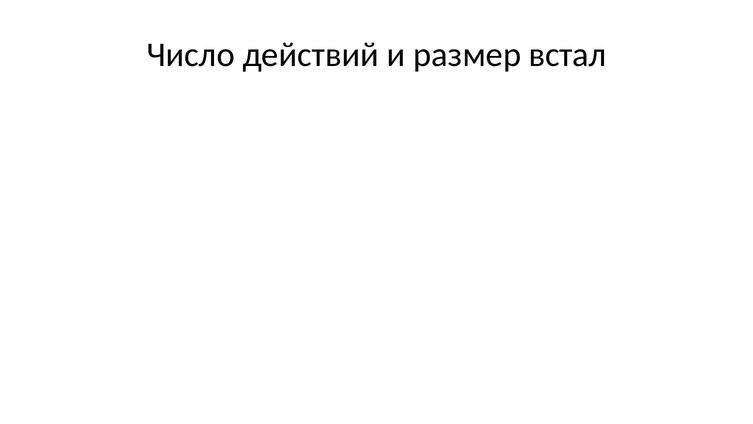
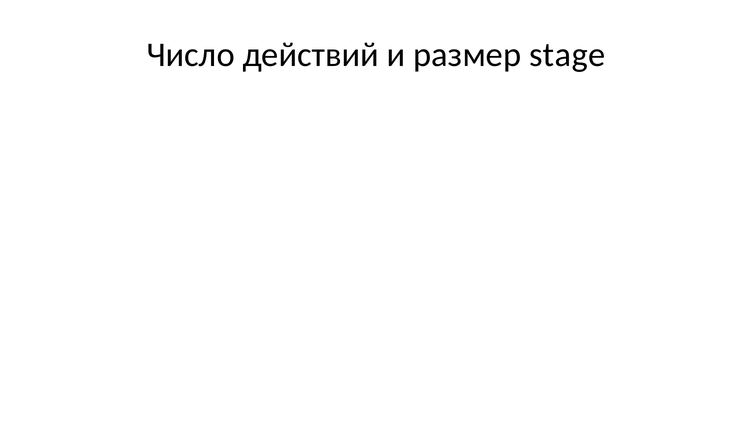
встал: встал -> stage
